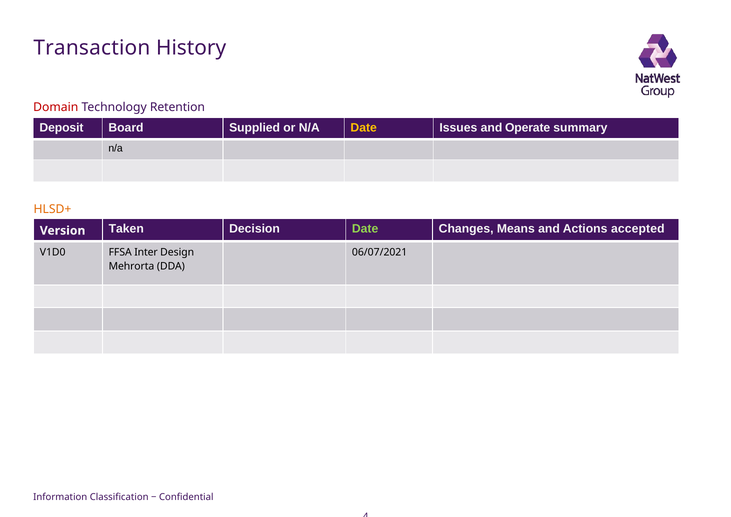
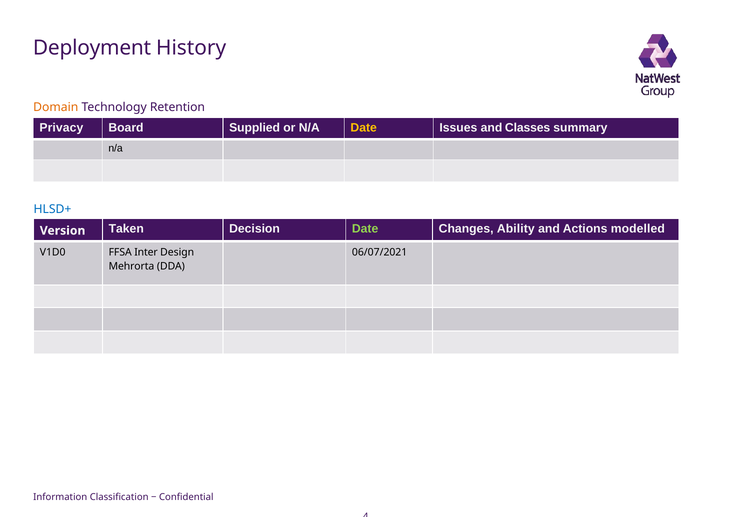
Transaction: Transaction -> Deployment
Domain colour: red -> orange
Deposit: Deposit -> Privacy
Operate: Operate -> Classes
HLSD+ colour: orange -> blue
Means: Means -> Ability
accepted: accepted -> modelled
